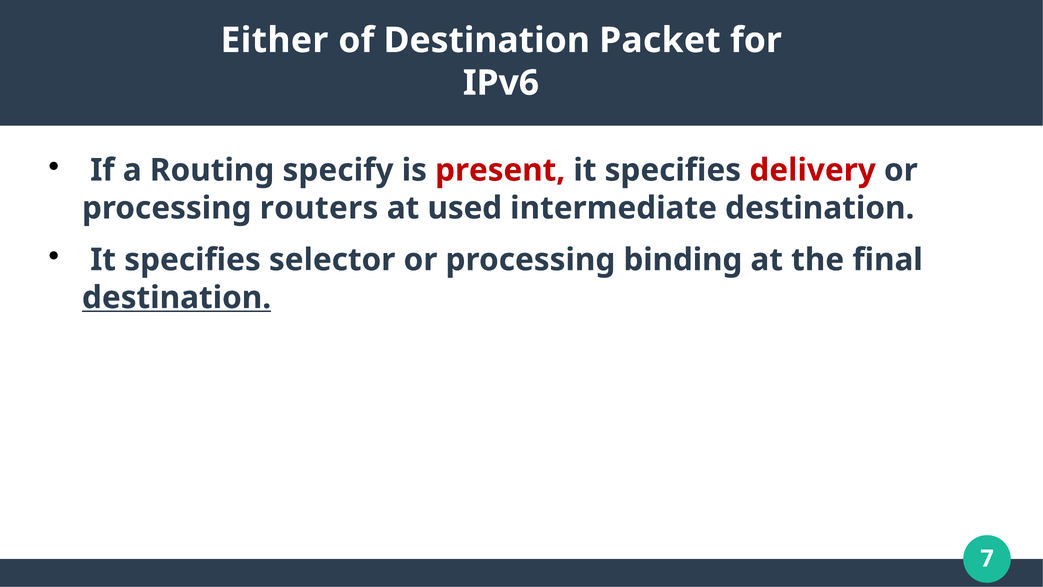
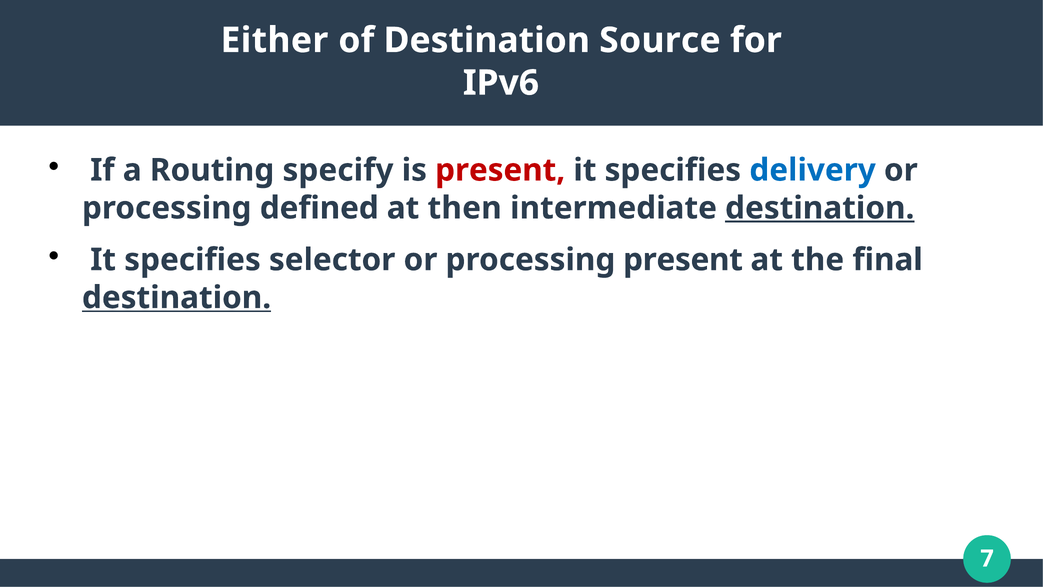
Packet: Packet -> Source
delivery colour: red -> blue
routers: routers -> defined
used: used -> then
destination at (820, 208) underline: none -> present
processing binding: binding -> present
